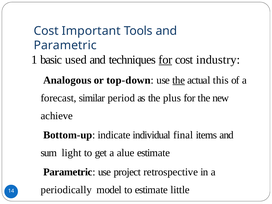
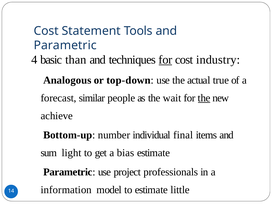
Important: Important -> Statement
1: 1 -> 4
used: used -> than
the at (179, 80) underline: present -> none
this: this -> true
period: period -> people
plus: plus -> wait
the at (204, 98) underline: none -> present
indicate: indicate -> number
alue: alue -> bias
retrospective: retrospective -> professionals
periodically: periodically -> information
